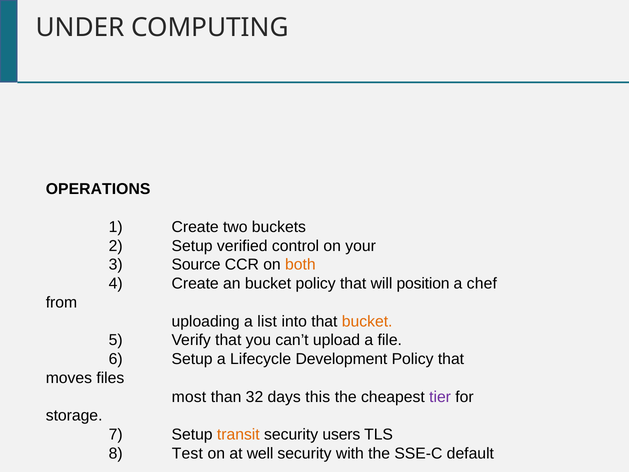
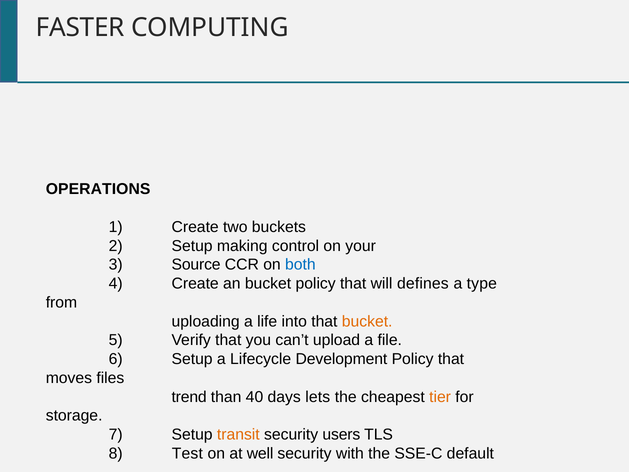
UNDER: UNDER -> FASTER
verified: verified -> making
both colour: orange -> blue
position: position -> defines
chef: chef -> type
list: list -> life
most: most -> trend
32: 32 -> 40
this: this -> lets
tier colour: purple -> orange
